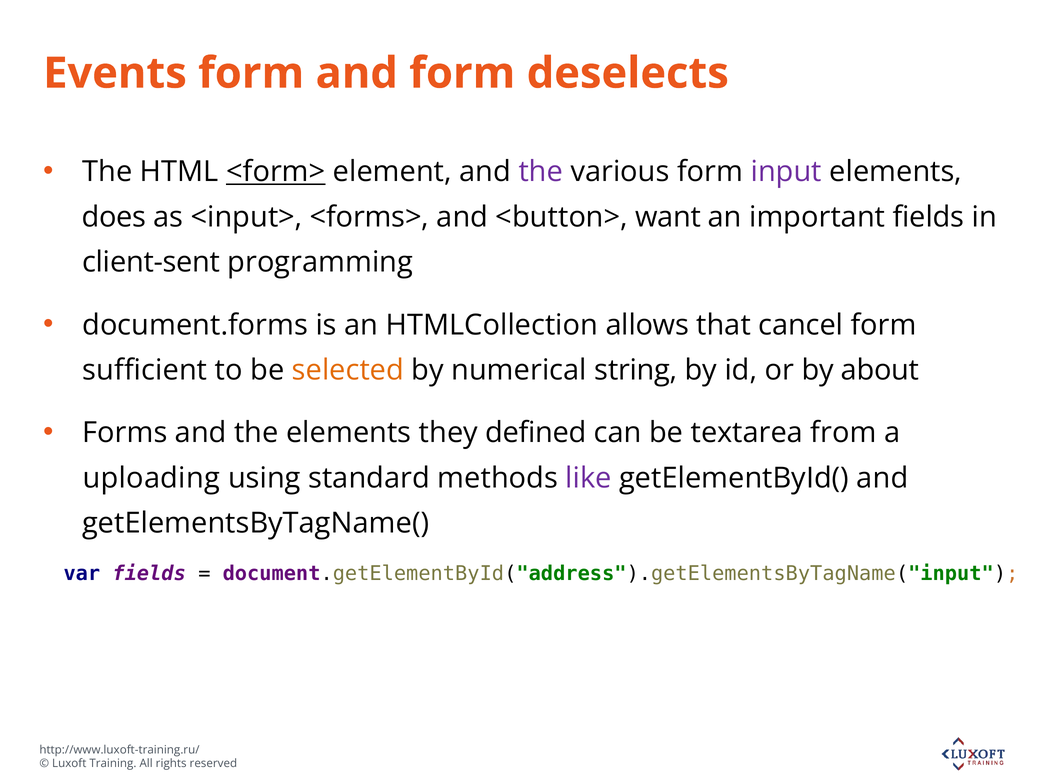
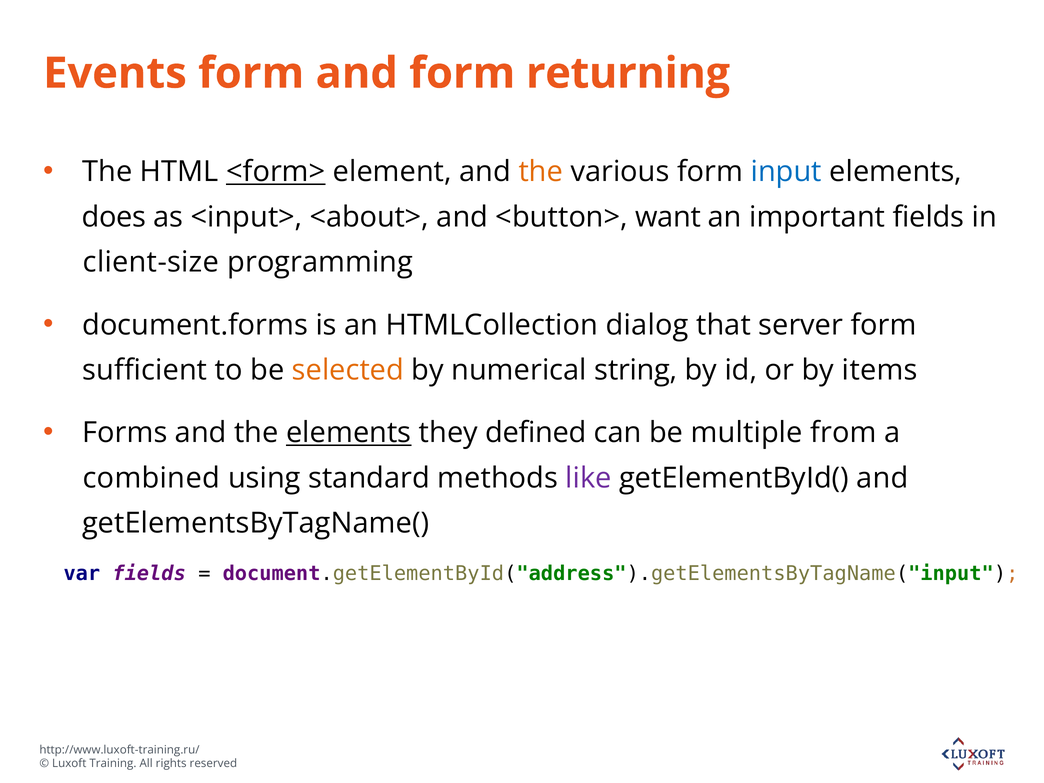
deselects: deselects -> returning
the at (541, 172) colour: purple -> orange
input colour: purple -> blue
<forms>: <forms> -> <about>
client-sent: client-sent -> client-size
allows: allows -> dialog
cancel: cancel -> server
about: about -> items
elements at (349, 433) underline: none -> present
textarea: textarea -> multiple
uploading: uploading -> combined
